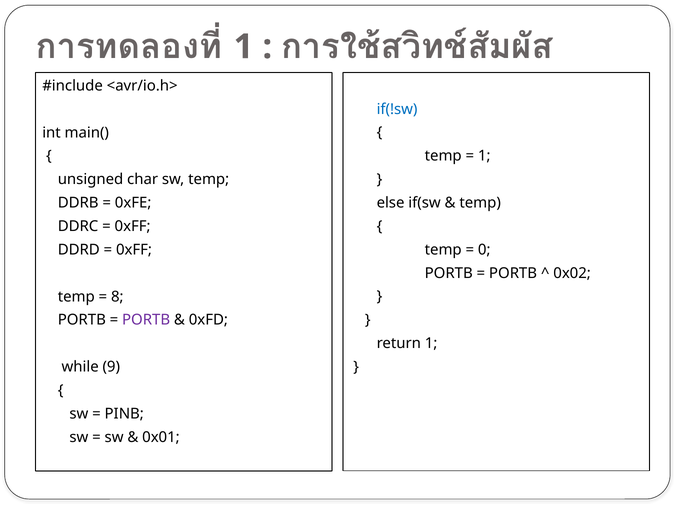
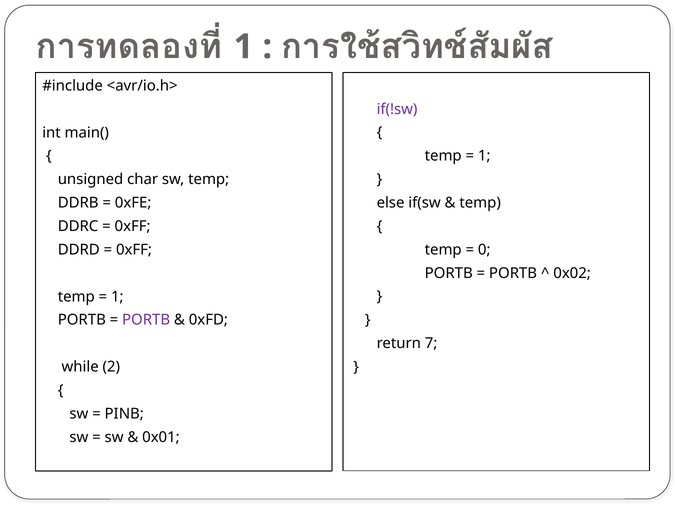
if(!sw colour: blue -> purple
8 at (117, 297): 8 -> 1
return 1: 1 -> 7
9: 9 -> 2
